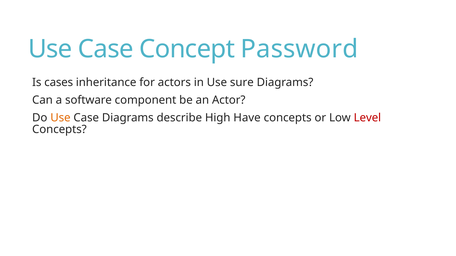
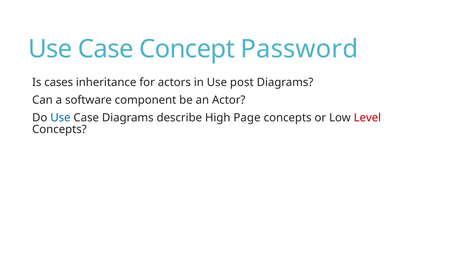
sure: sure -> post
Use at (60, 118) colour: orange -> blue
Have: Have -> Page
